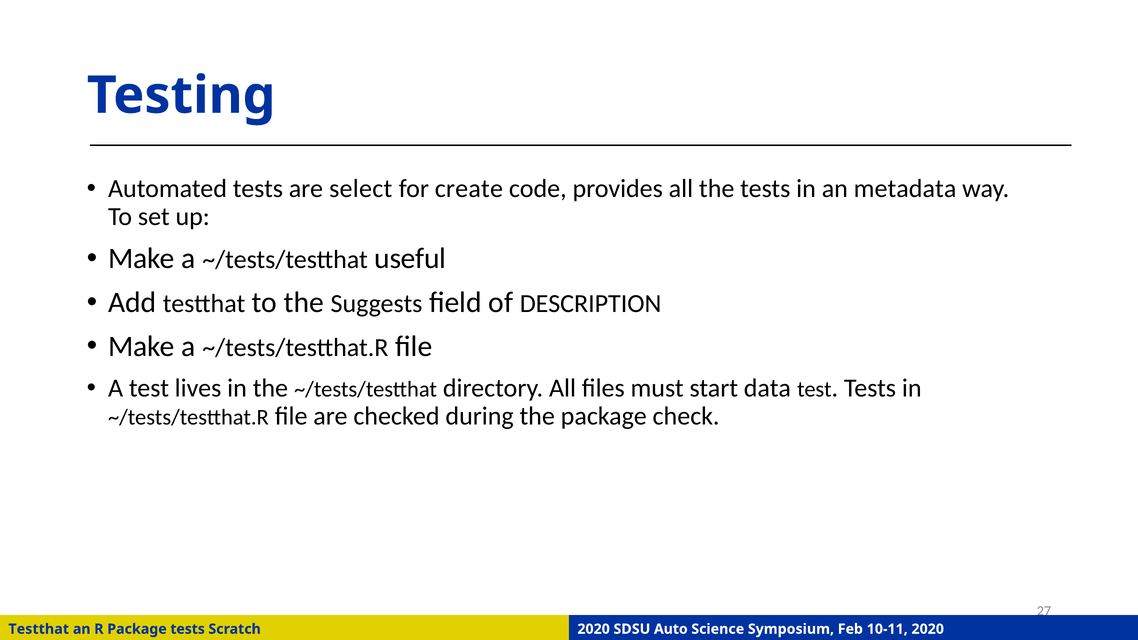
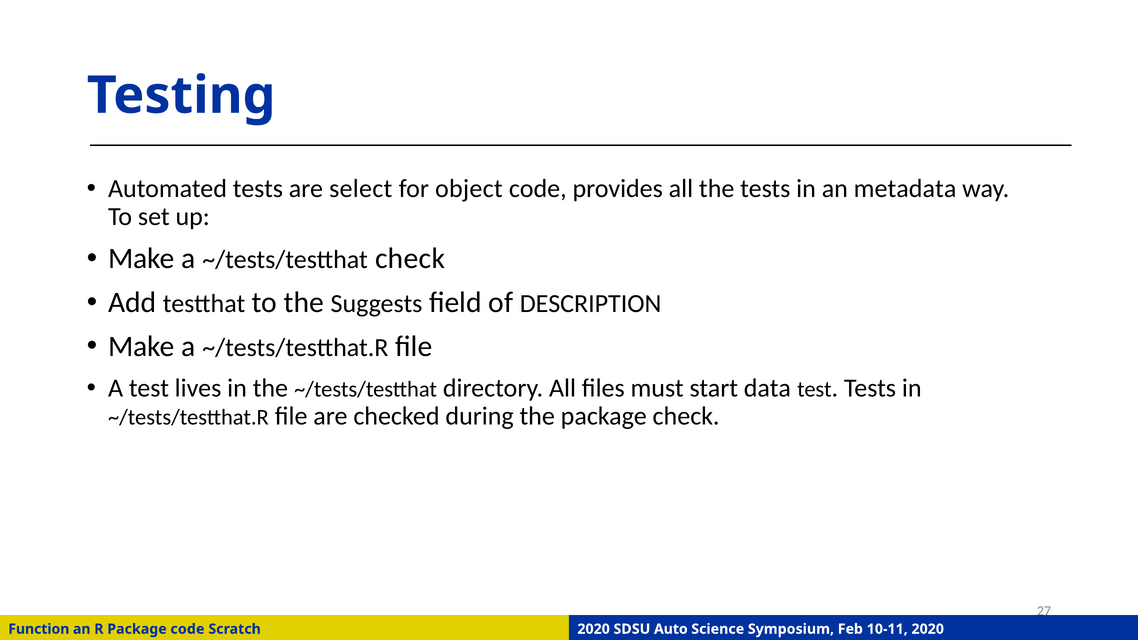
create: create -> object
~/tests/testthat useful: useful -> check
Testthat at (39, 629): Testthat -> Function
Package tests: tests -> code
